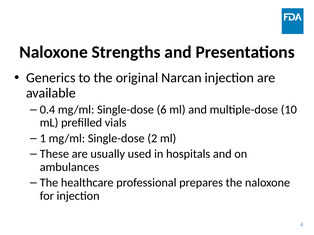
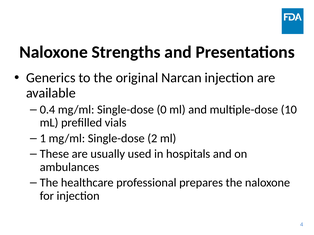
6: 6 -> 0
